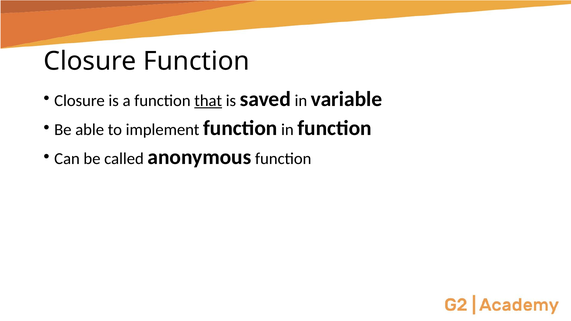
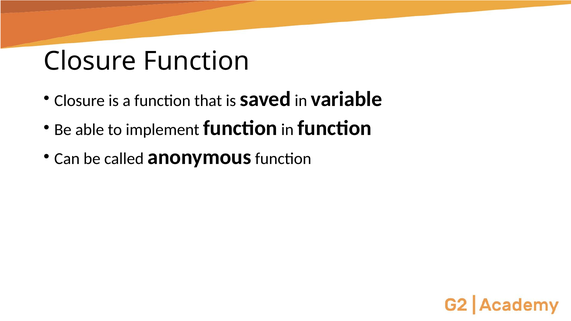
that underline: present -> none
